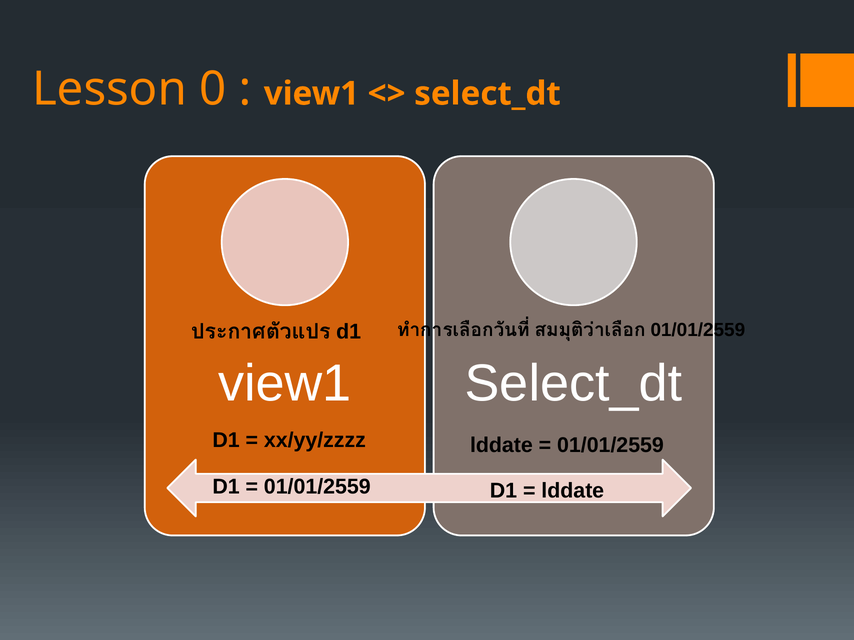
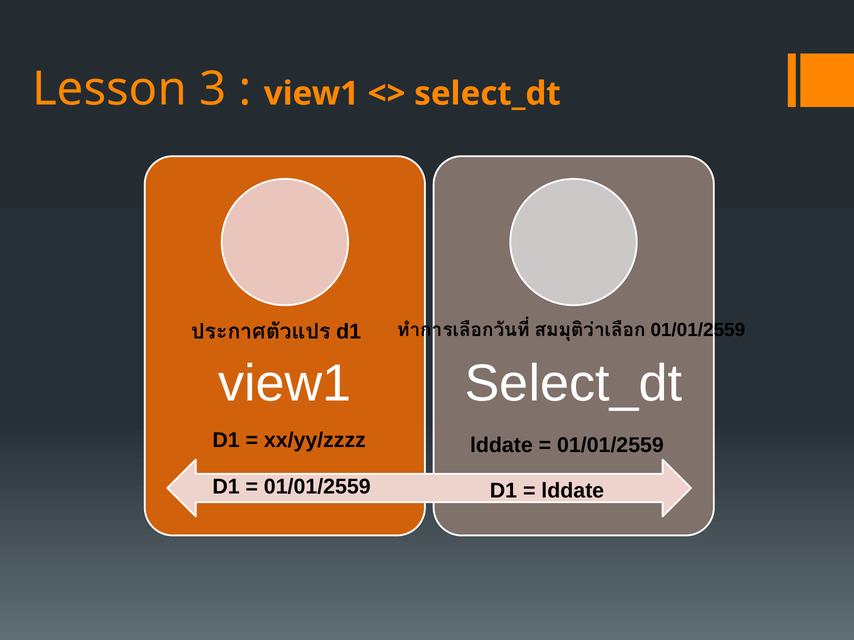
0: 0 -> 3
